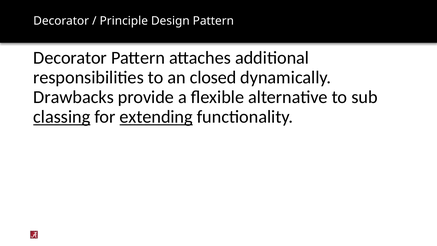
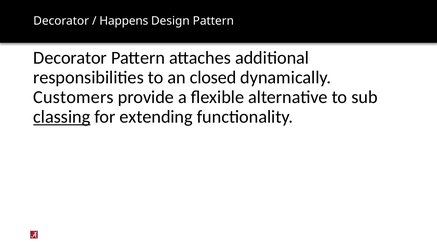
Principle: Principle -> Happens
Drawbacks: Drawbacks -> Customers
extending underline: present -> none
